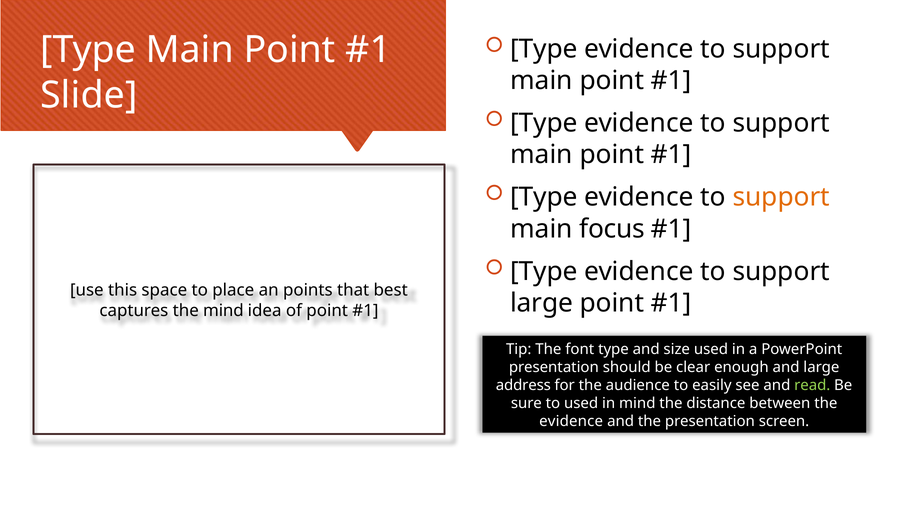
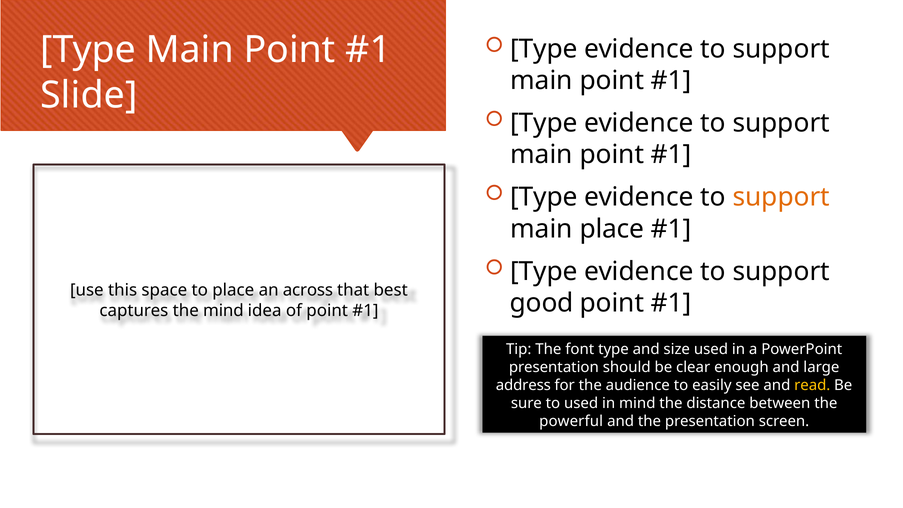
main focus: focus -> place
points: points -> across
large at (542, 303): large -> good
read colour: light green -> yellow
evidence at (571, 421): evidence -> powerful
